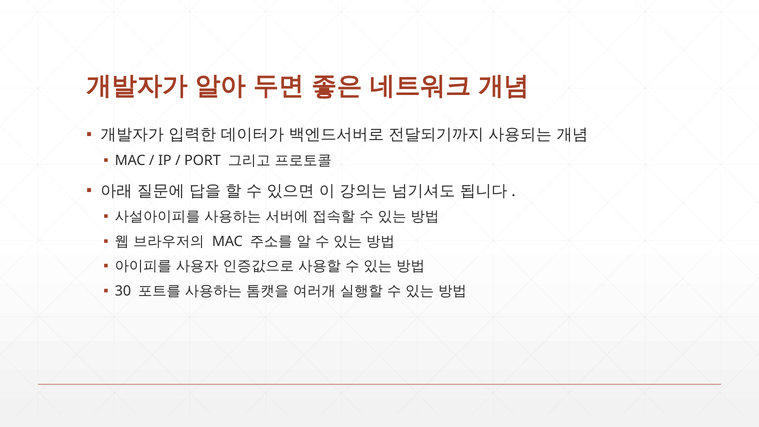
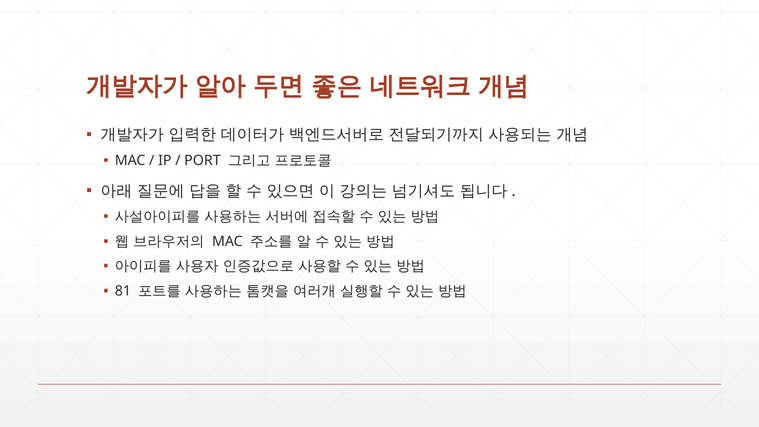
30: 30 -> 81
